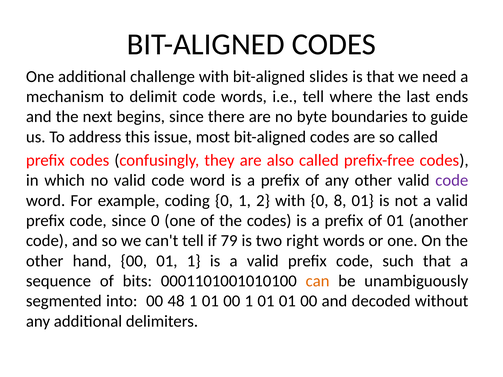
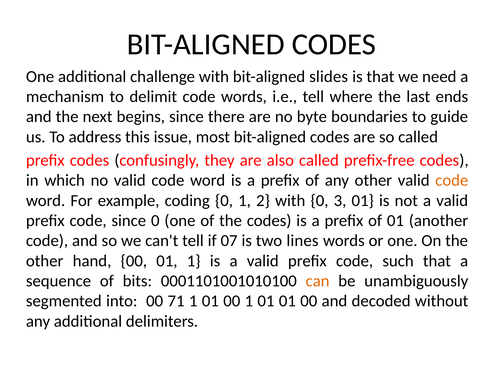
code at (452, 181) colour: purple -> orange
8: 8 -> 3
79: 79 -> 07
right: right -> lines
48: 48 -> 71
